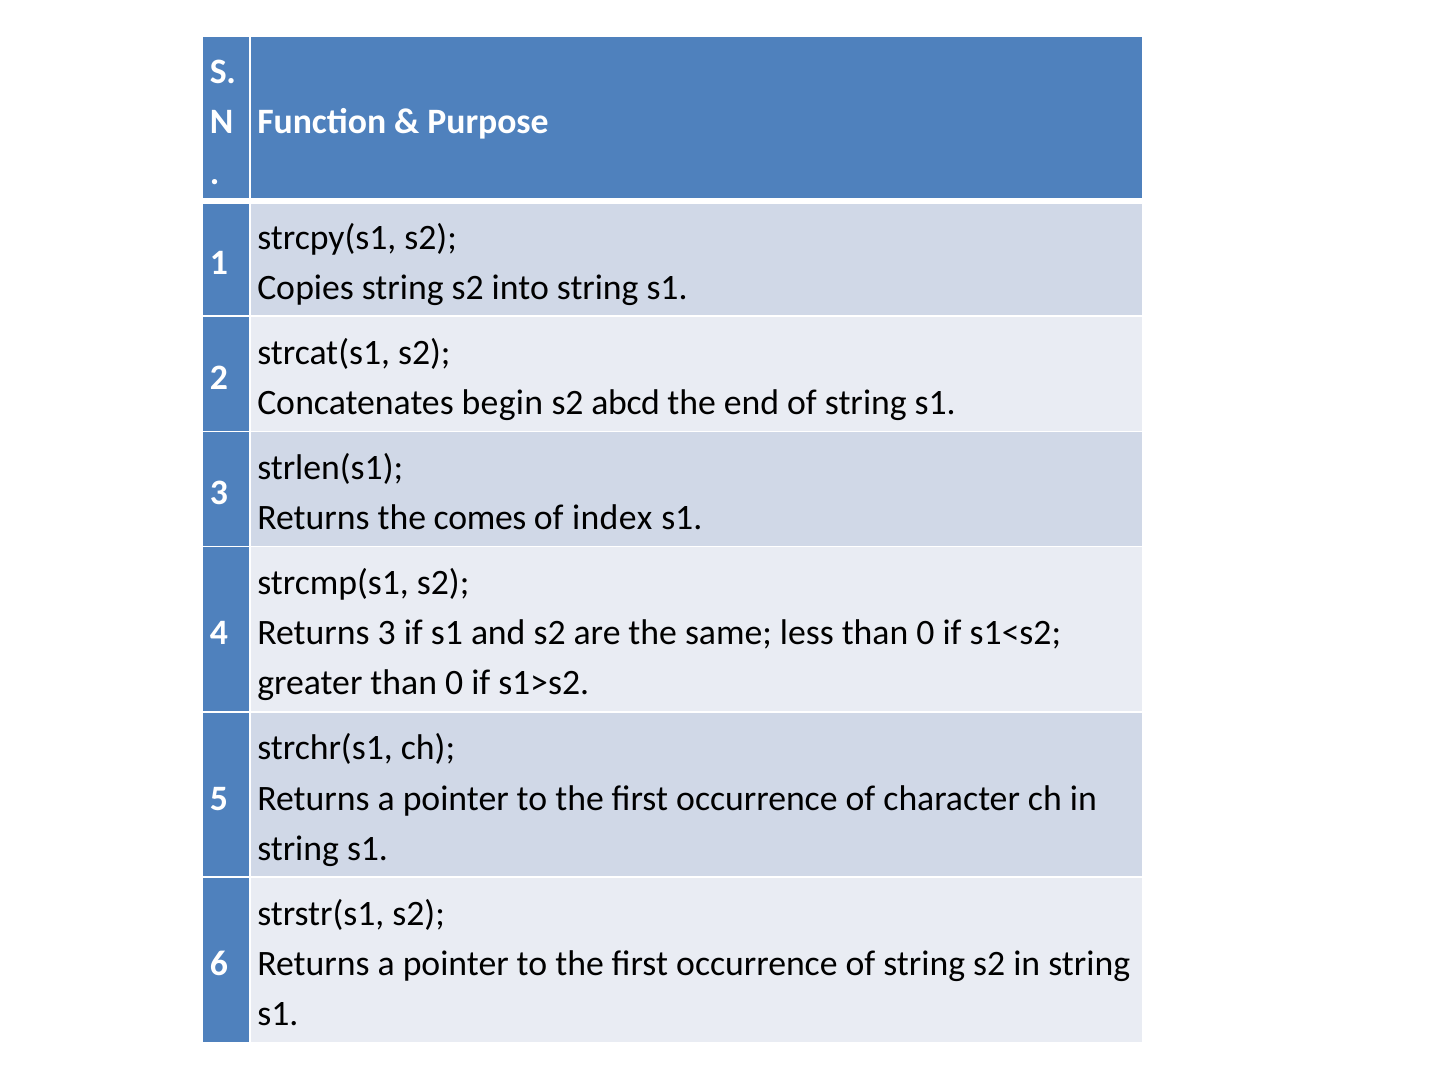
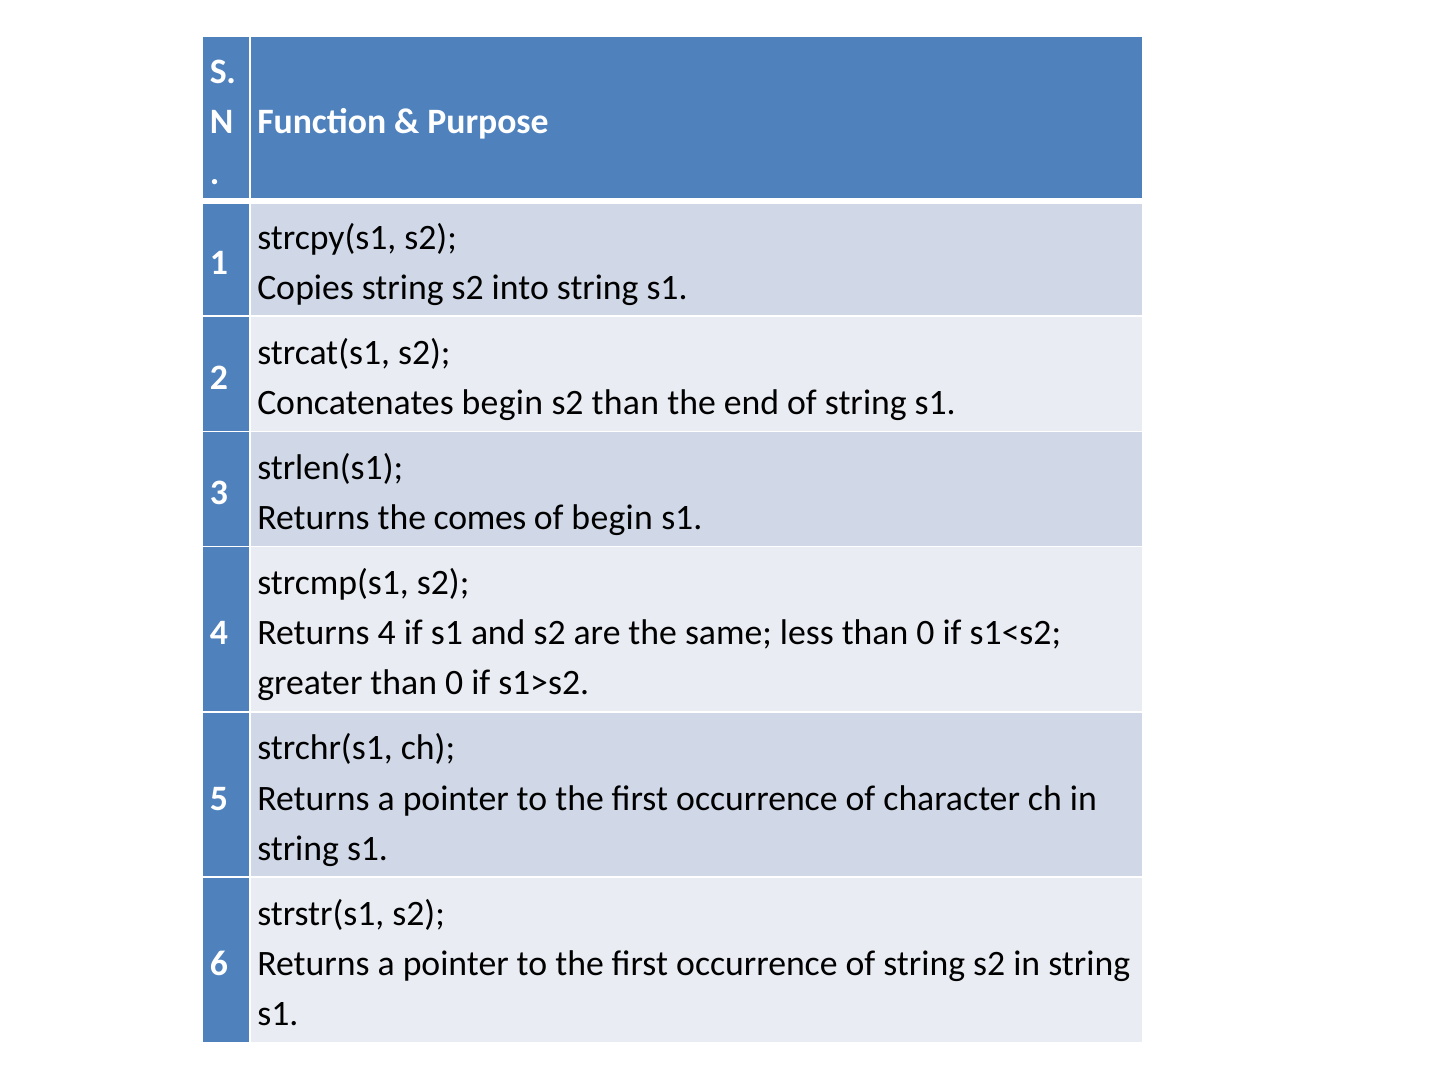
s2 abcd: abcd -> than
of index: index -> begin
Returns 3: 3 -> 4
